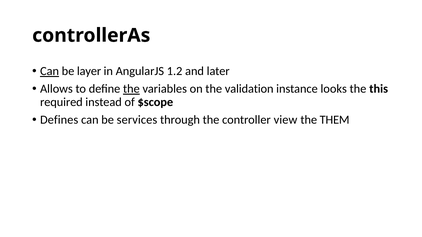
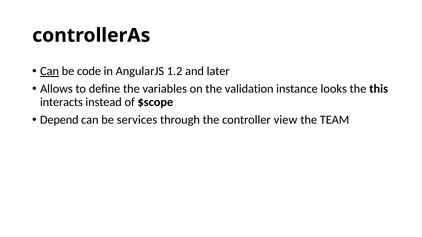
layer: layer -> code
the at (131, 89) underline: present -> none
required: required -> interacts
Defines: Defines -> Depend
THEM: THEM -> TEAM
